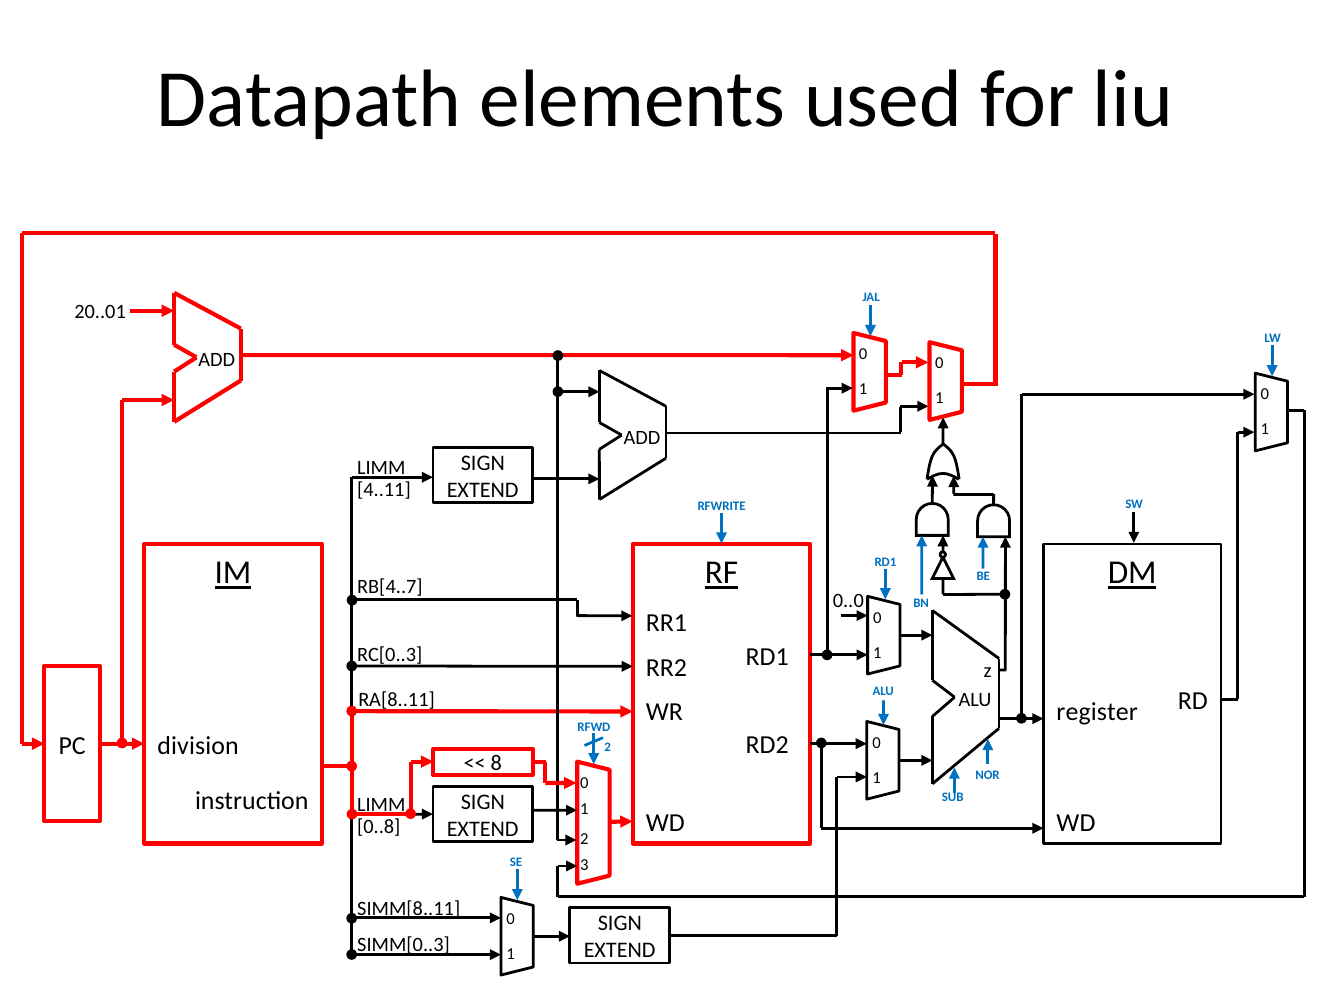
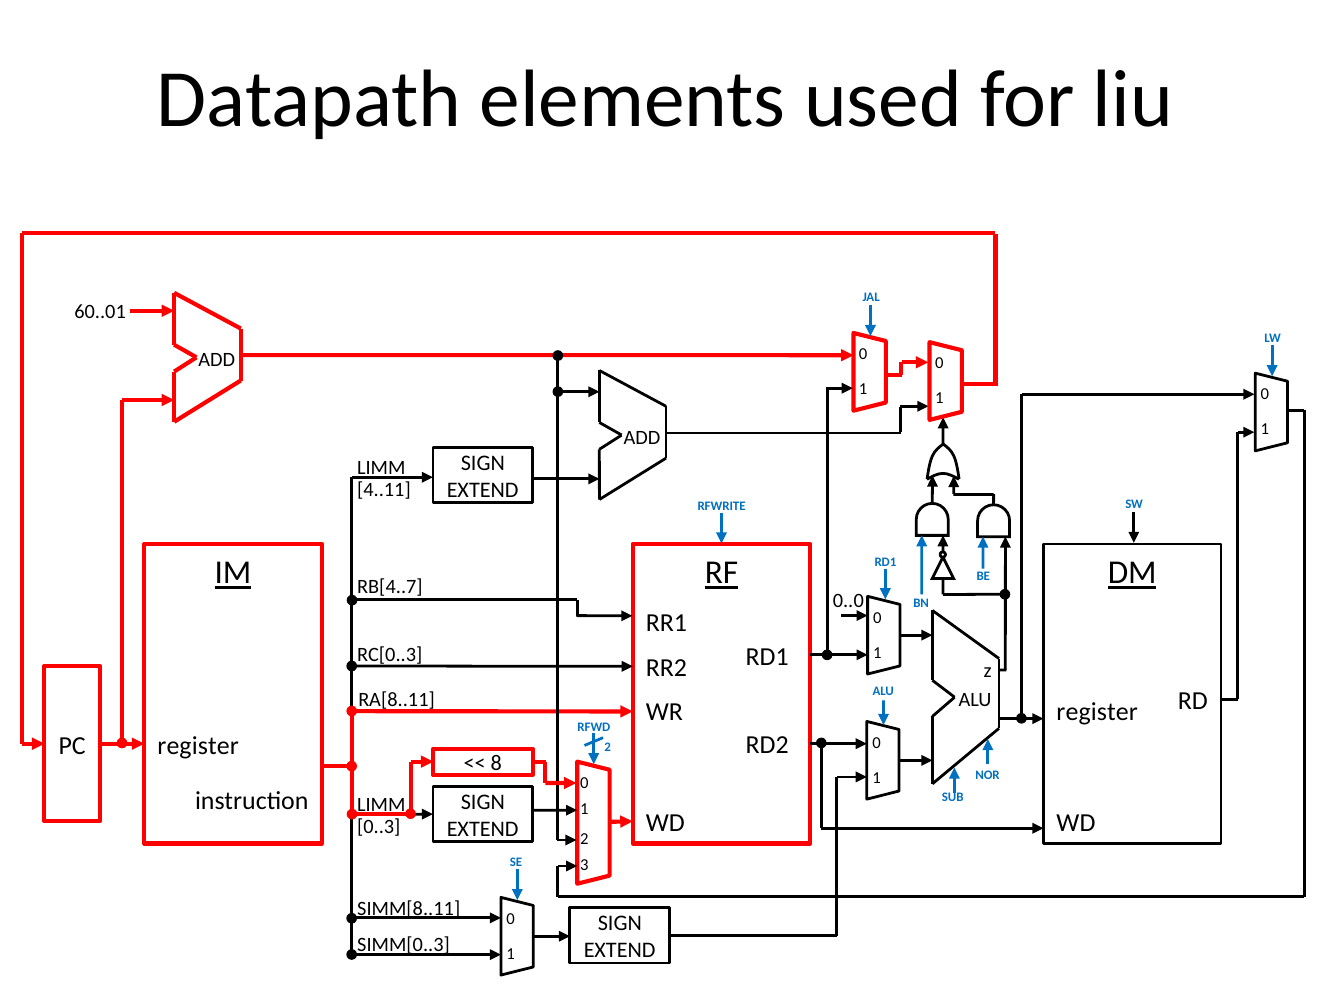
20..01: 20..01 -> 60..01
division at (198, 746): division -> register
0..8: 0..8 -> 0..3
